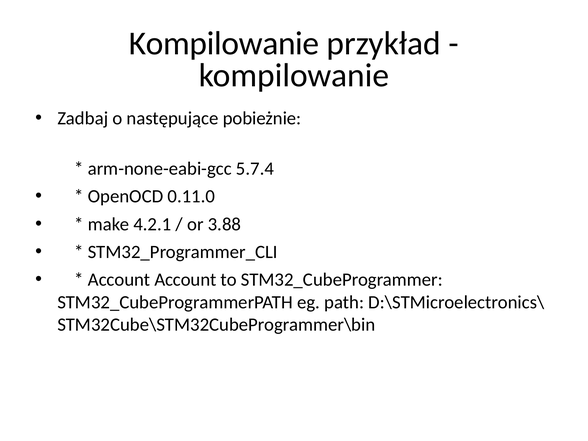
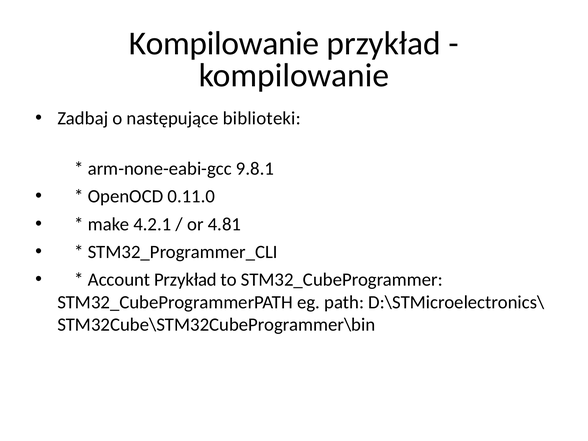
pobieżnie: pobieżnie -> biblioteki
5.7.4: 5.7.4 -> 9.8.1
3.88: 3.88 -> 4.81
Account Account: Account -> Przykład
